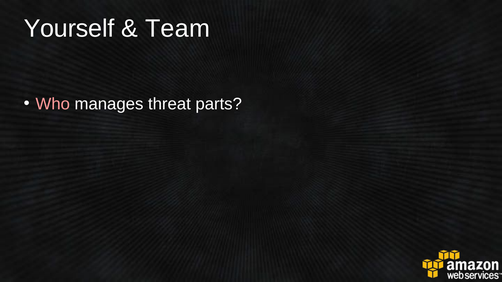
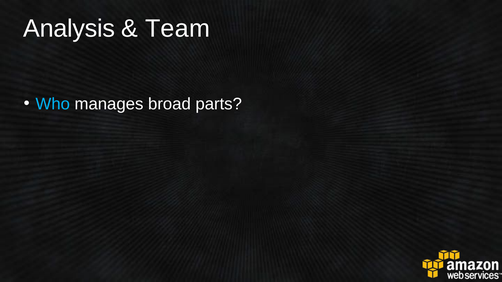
Yourself: Yourself -> Analysis
Who colour: pink -> light blue
threat: threat -> broad
